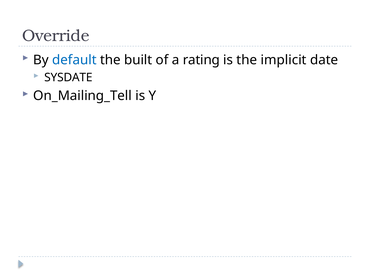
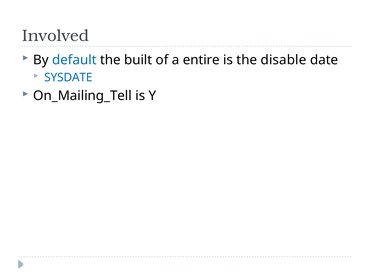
Override: Override -> Involved
rating: rating -> entire
implicit: implicit -> disable
SYSDATE colour: black -> blue
